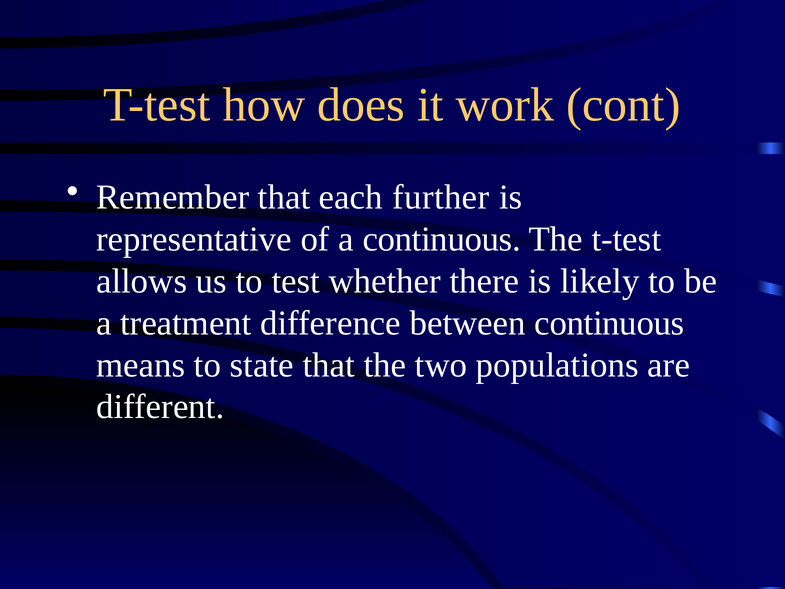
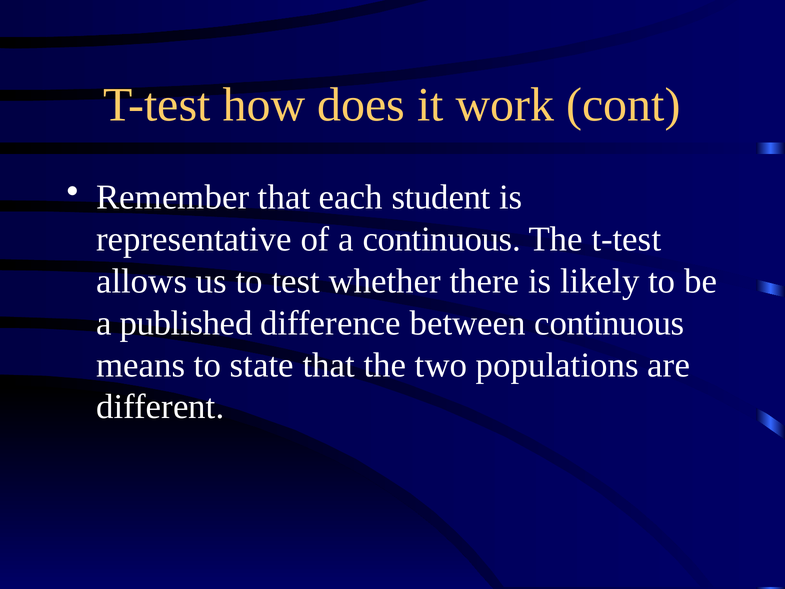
further: further -> student
treatment: treatment -> published
